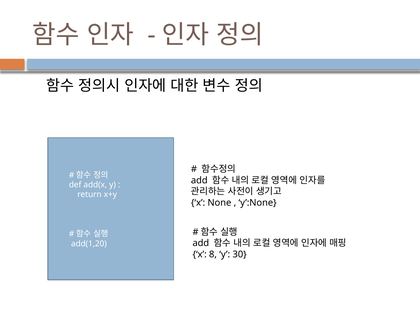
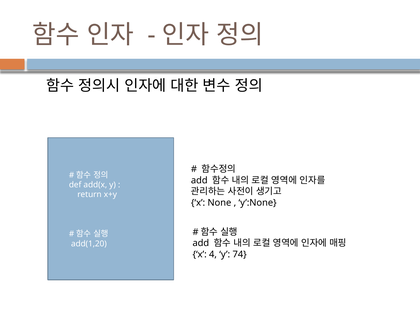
8: 8 -> 4
30: 30 -> 74
